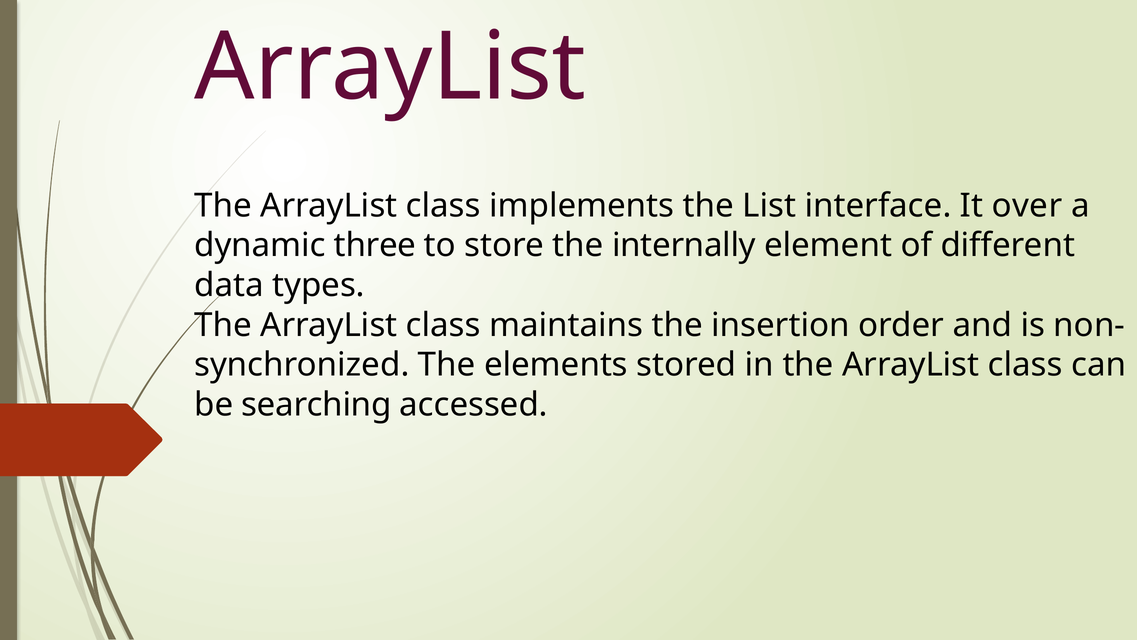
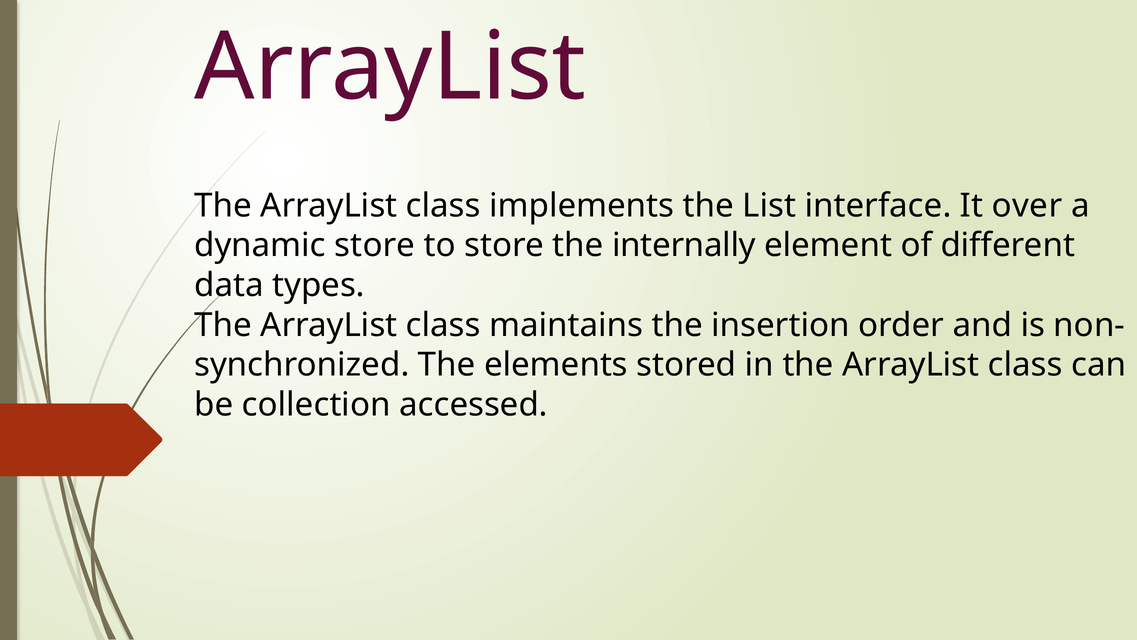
dynamic three: three -> store
searching: searching -> collection
